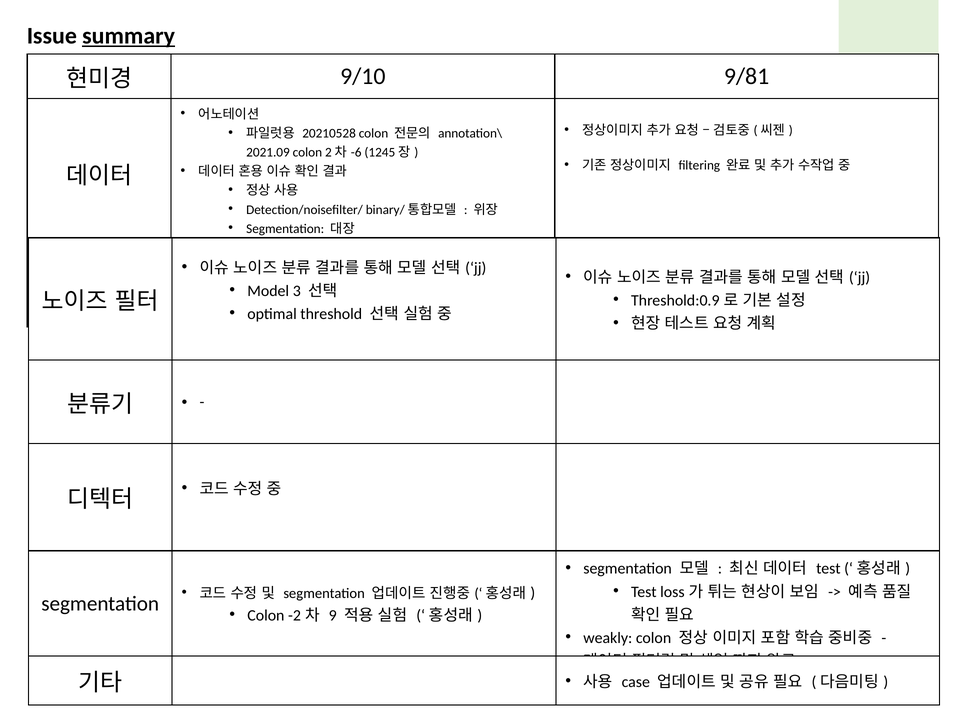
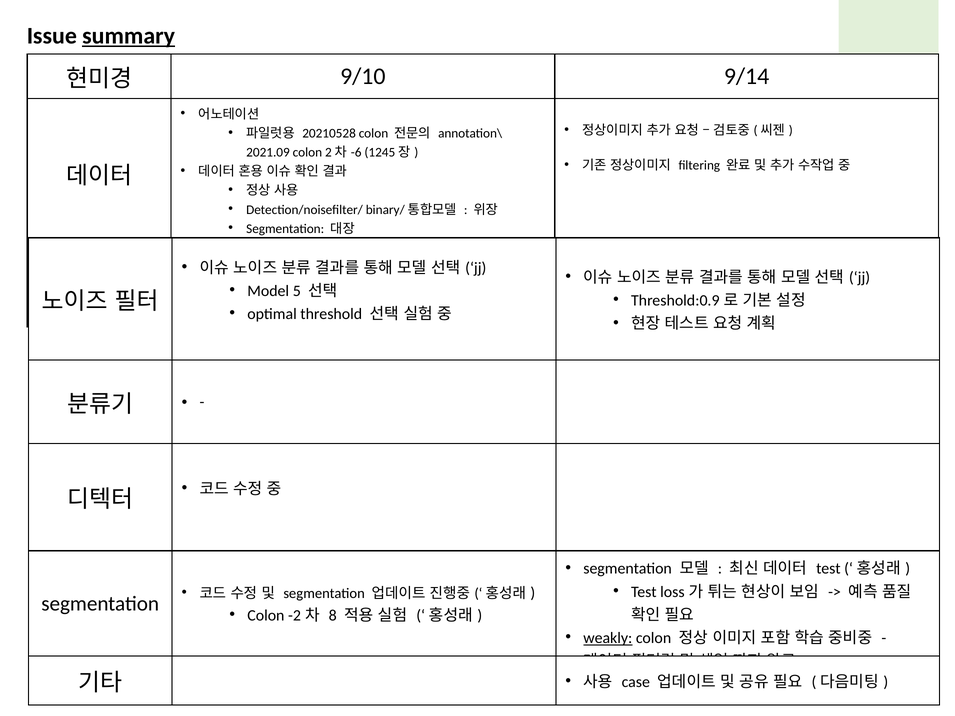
9/81: 9/81 -> 9/14
3: 3 -> 5
9: 9 -> 8
weakly underline: none -> present
